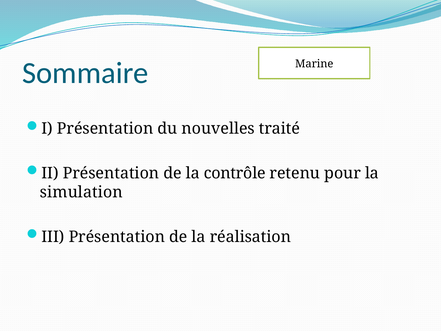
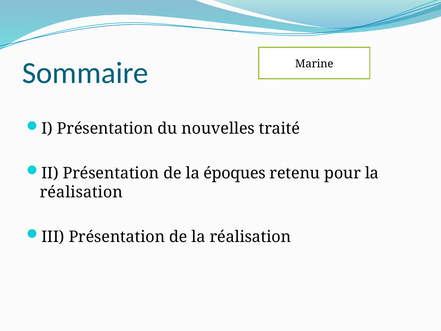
contrôle: contrôle -> époques
simulation at (81, 192): simulation -> réalisation
